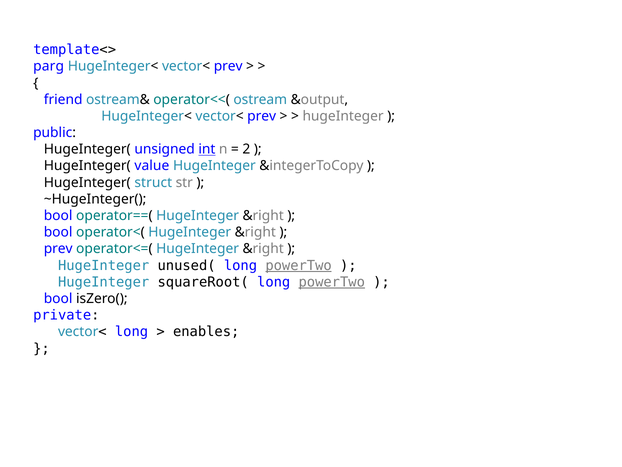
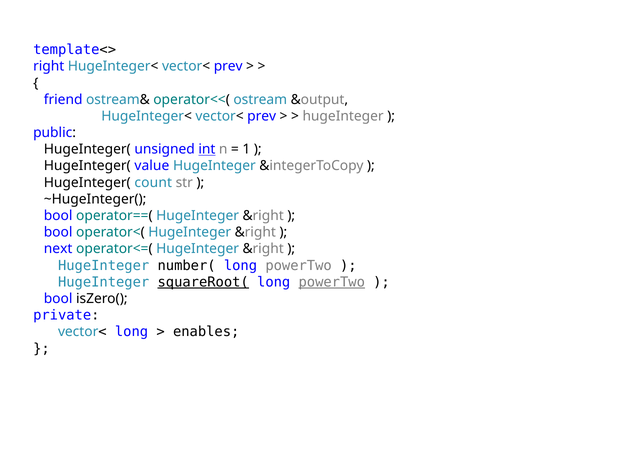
parg: parg -> right
2: 2 -> 1
struct: struct -> count
prev at (58, 249): prev -> next
unused(: unused( -> number(
powerTwo at (299, 265) underline: present -> none
squareRoot( underline: none -> present
